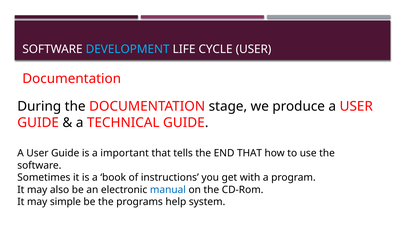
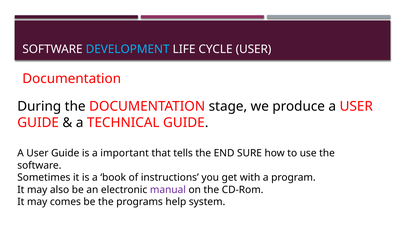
END THAT: THAT -> SURE
manual colour: blue -> purple
simple: simple -> comes
